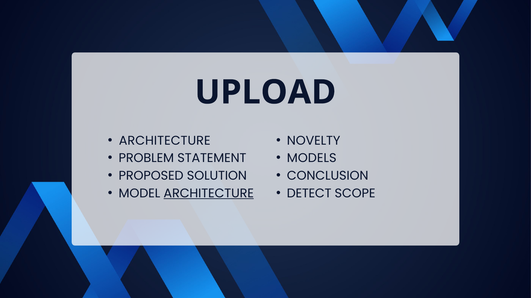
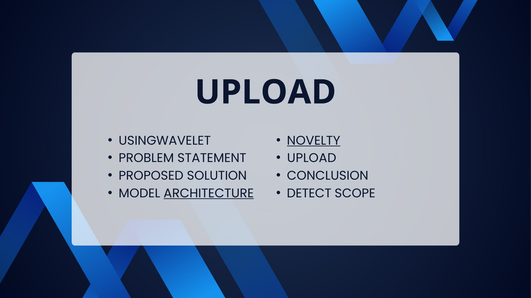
ARCHITECTURE at (165, 141): ARCHITECTURE -> USINGWAVELET
NOVELTY underline: none -> present
MODELS at (312, 158): MODELS -> UPLOAD
